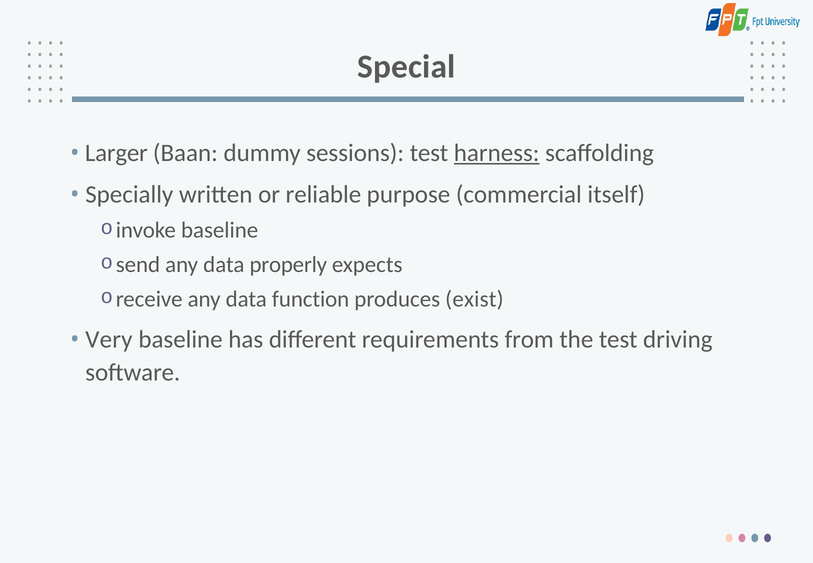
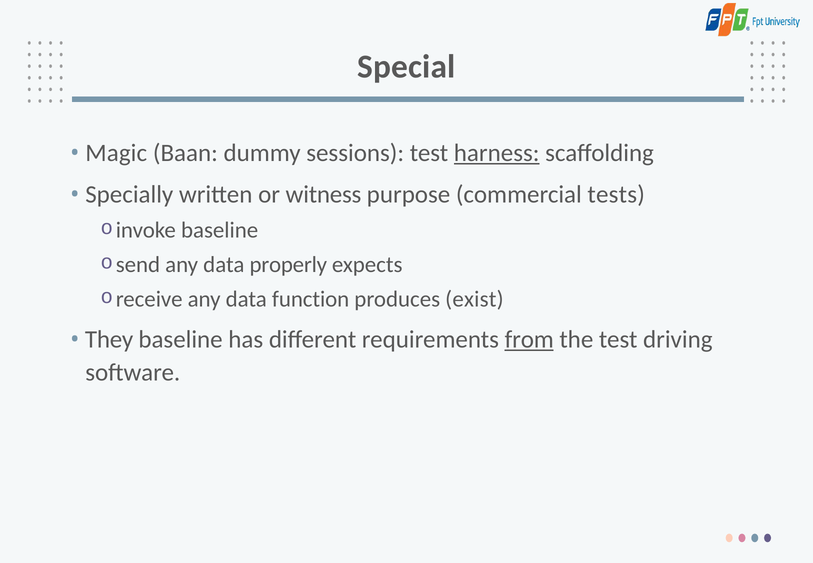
Larger: Larger -> Magic
reliable: reliable -> witness
itself: itself -> tests
Very: Very -> They
from underline: none -> present
